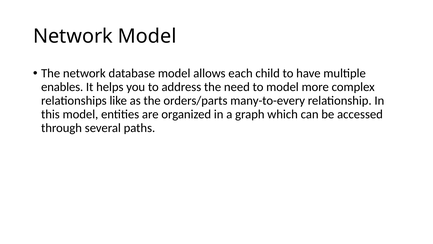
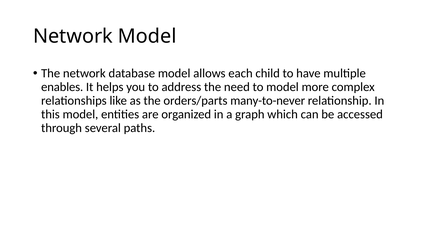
many-to-every: many-to-every -> many-to-never
